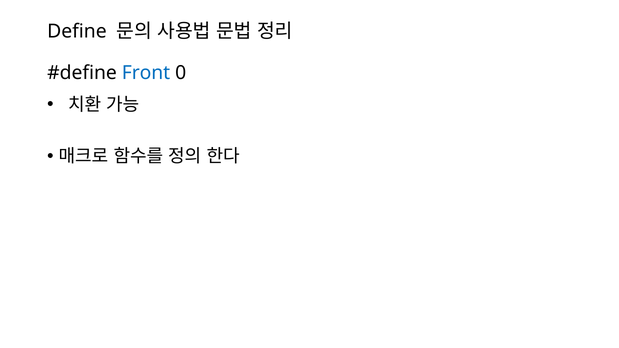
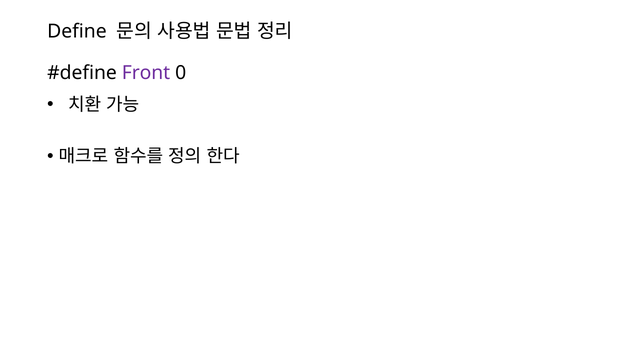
Front colour: blue -> purple
